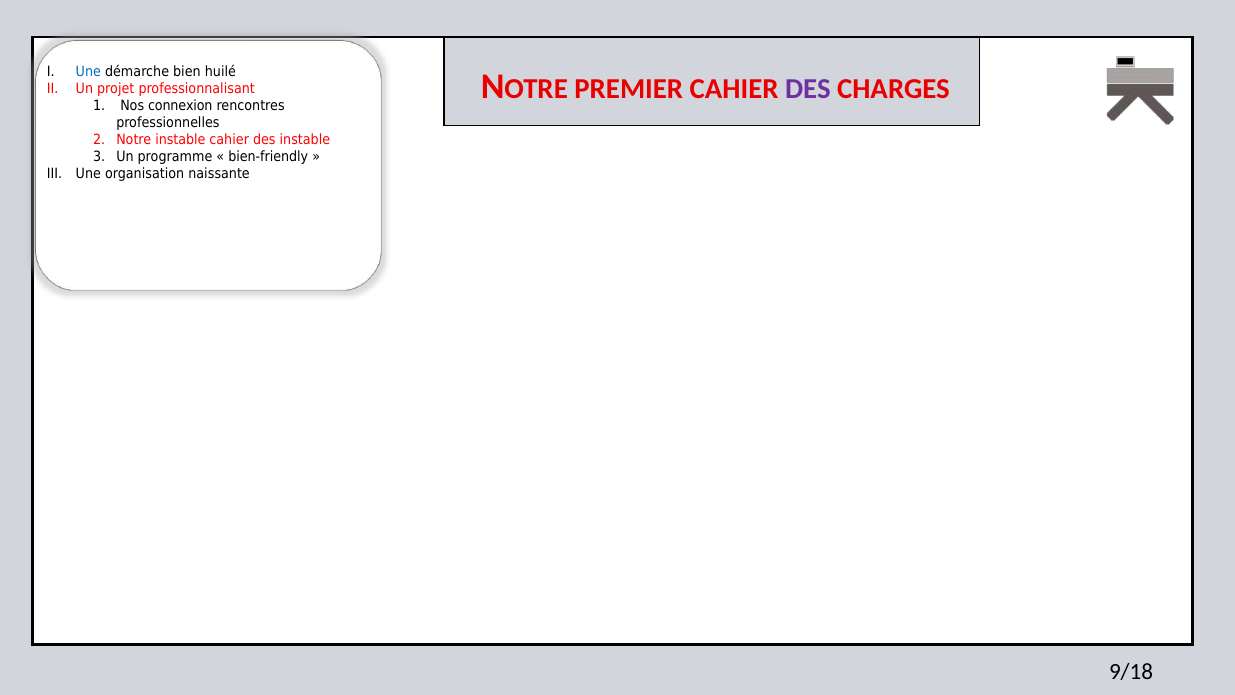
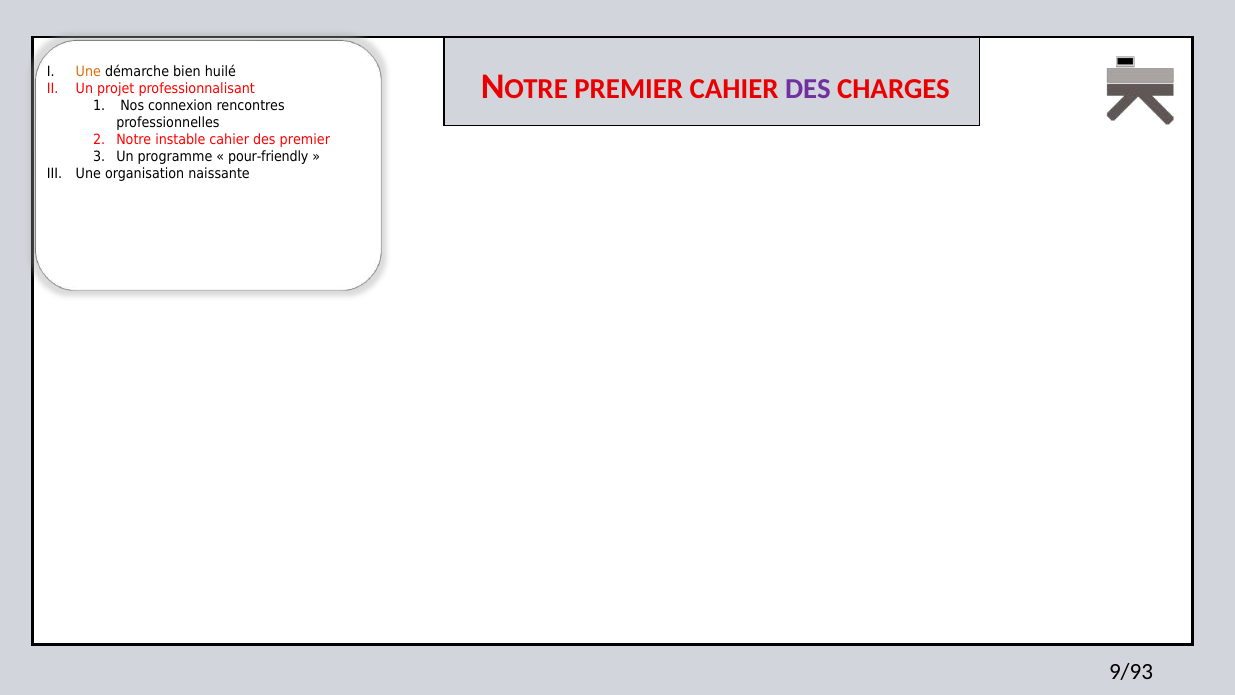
Une at (88, 72) colour: blue -> orange
des instable: instable -> premier
bien-friendly: bien-friendly -> pour-friendly
9/18: 9/18 -> 9/93
